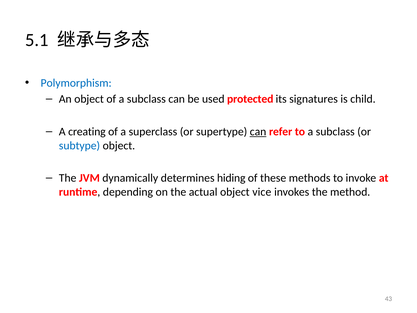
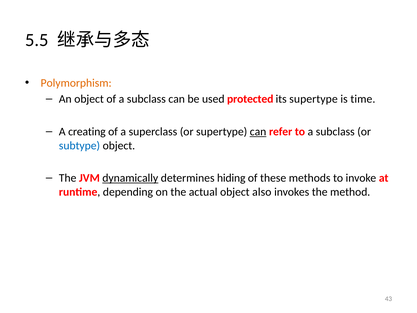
5.1: 5.1 -> 5.5
Polymorphism colour: blue -> orange
its signatures: signatures -> supertype
child: child -> time
dynamically underline: none -> present
vice: vice -> also
